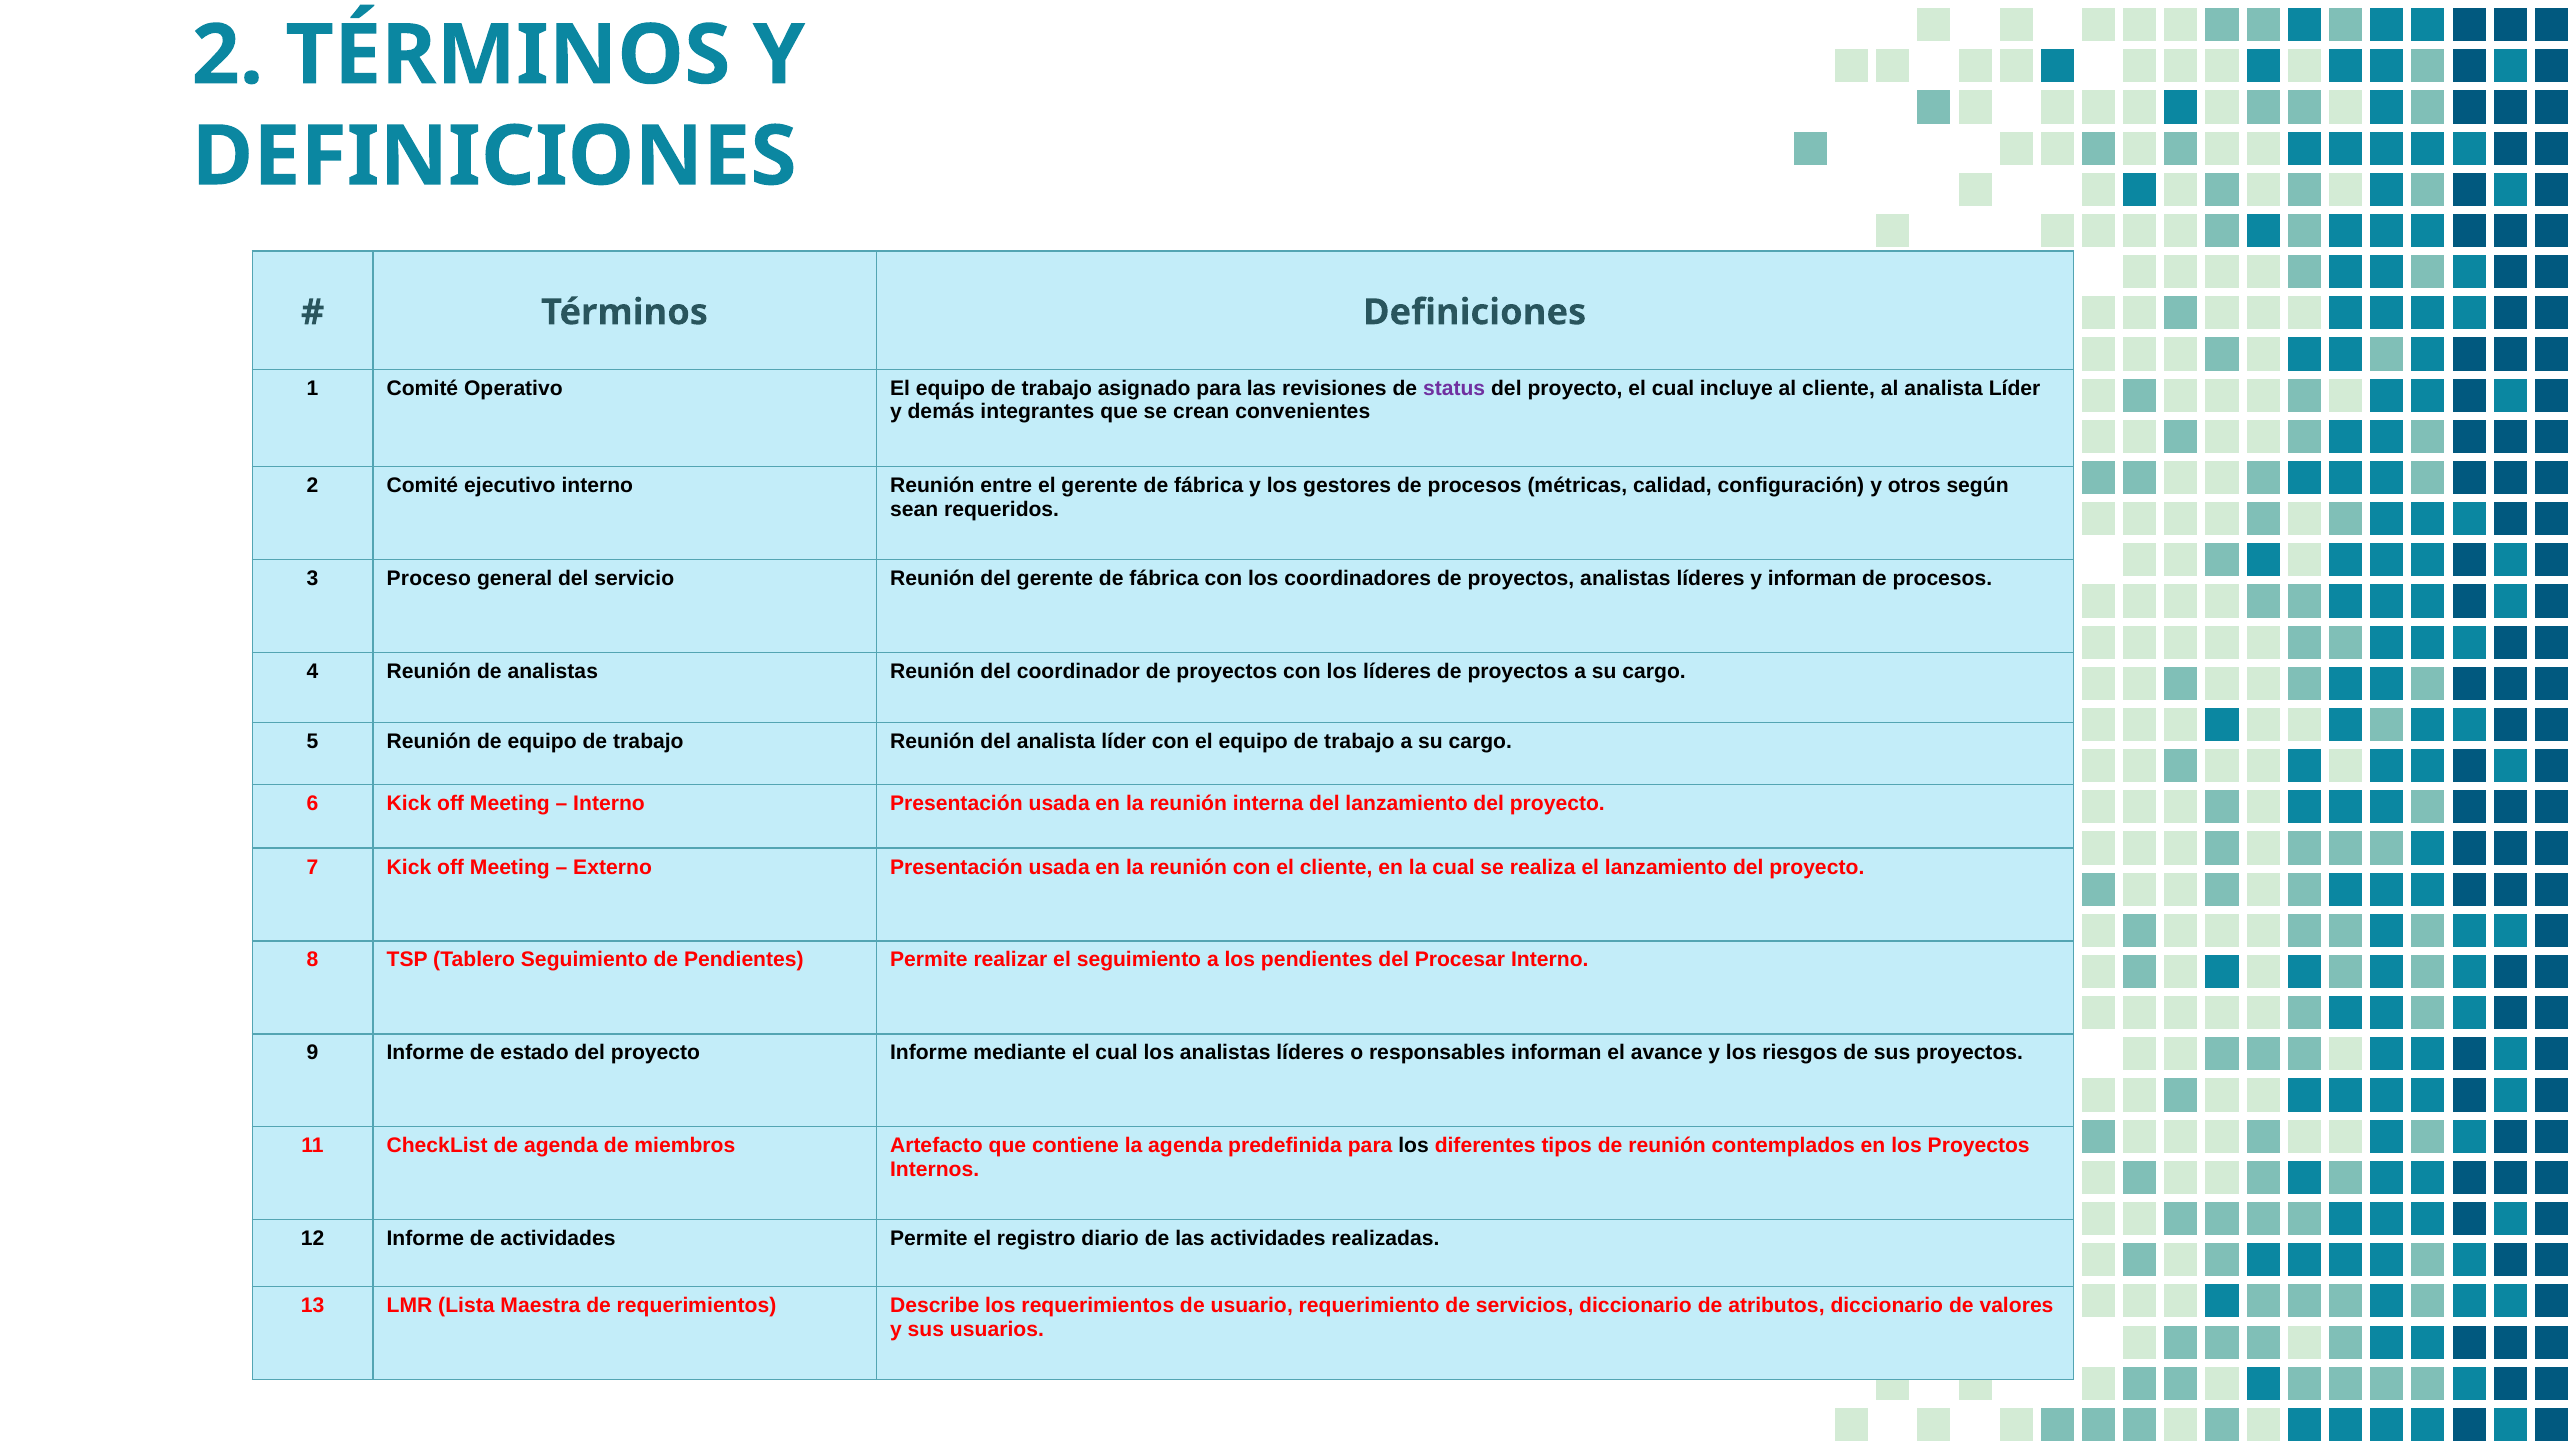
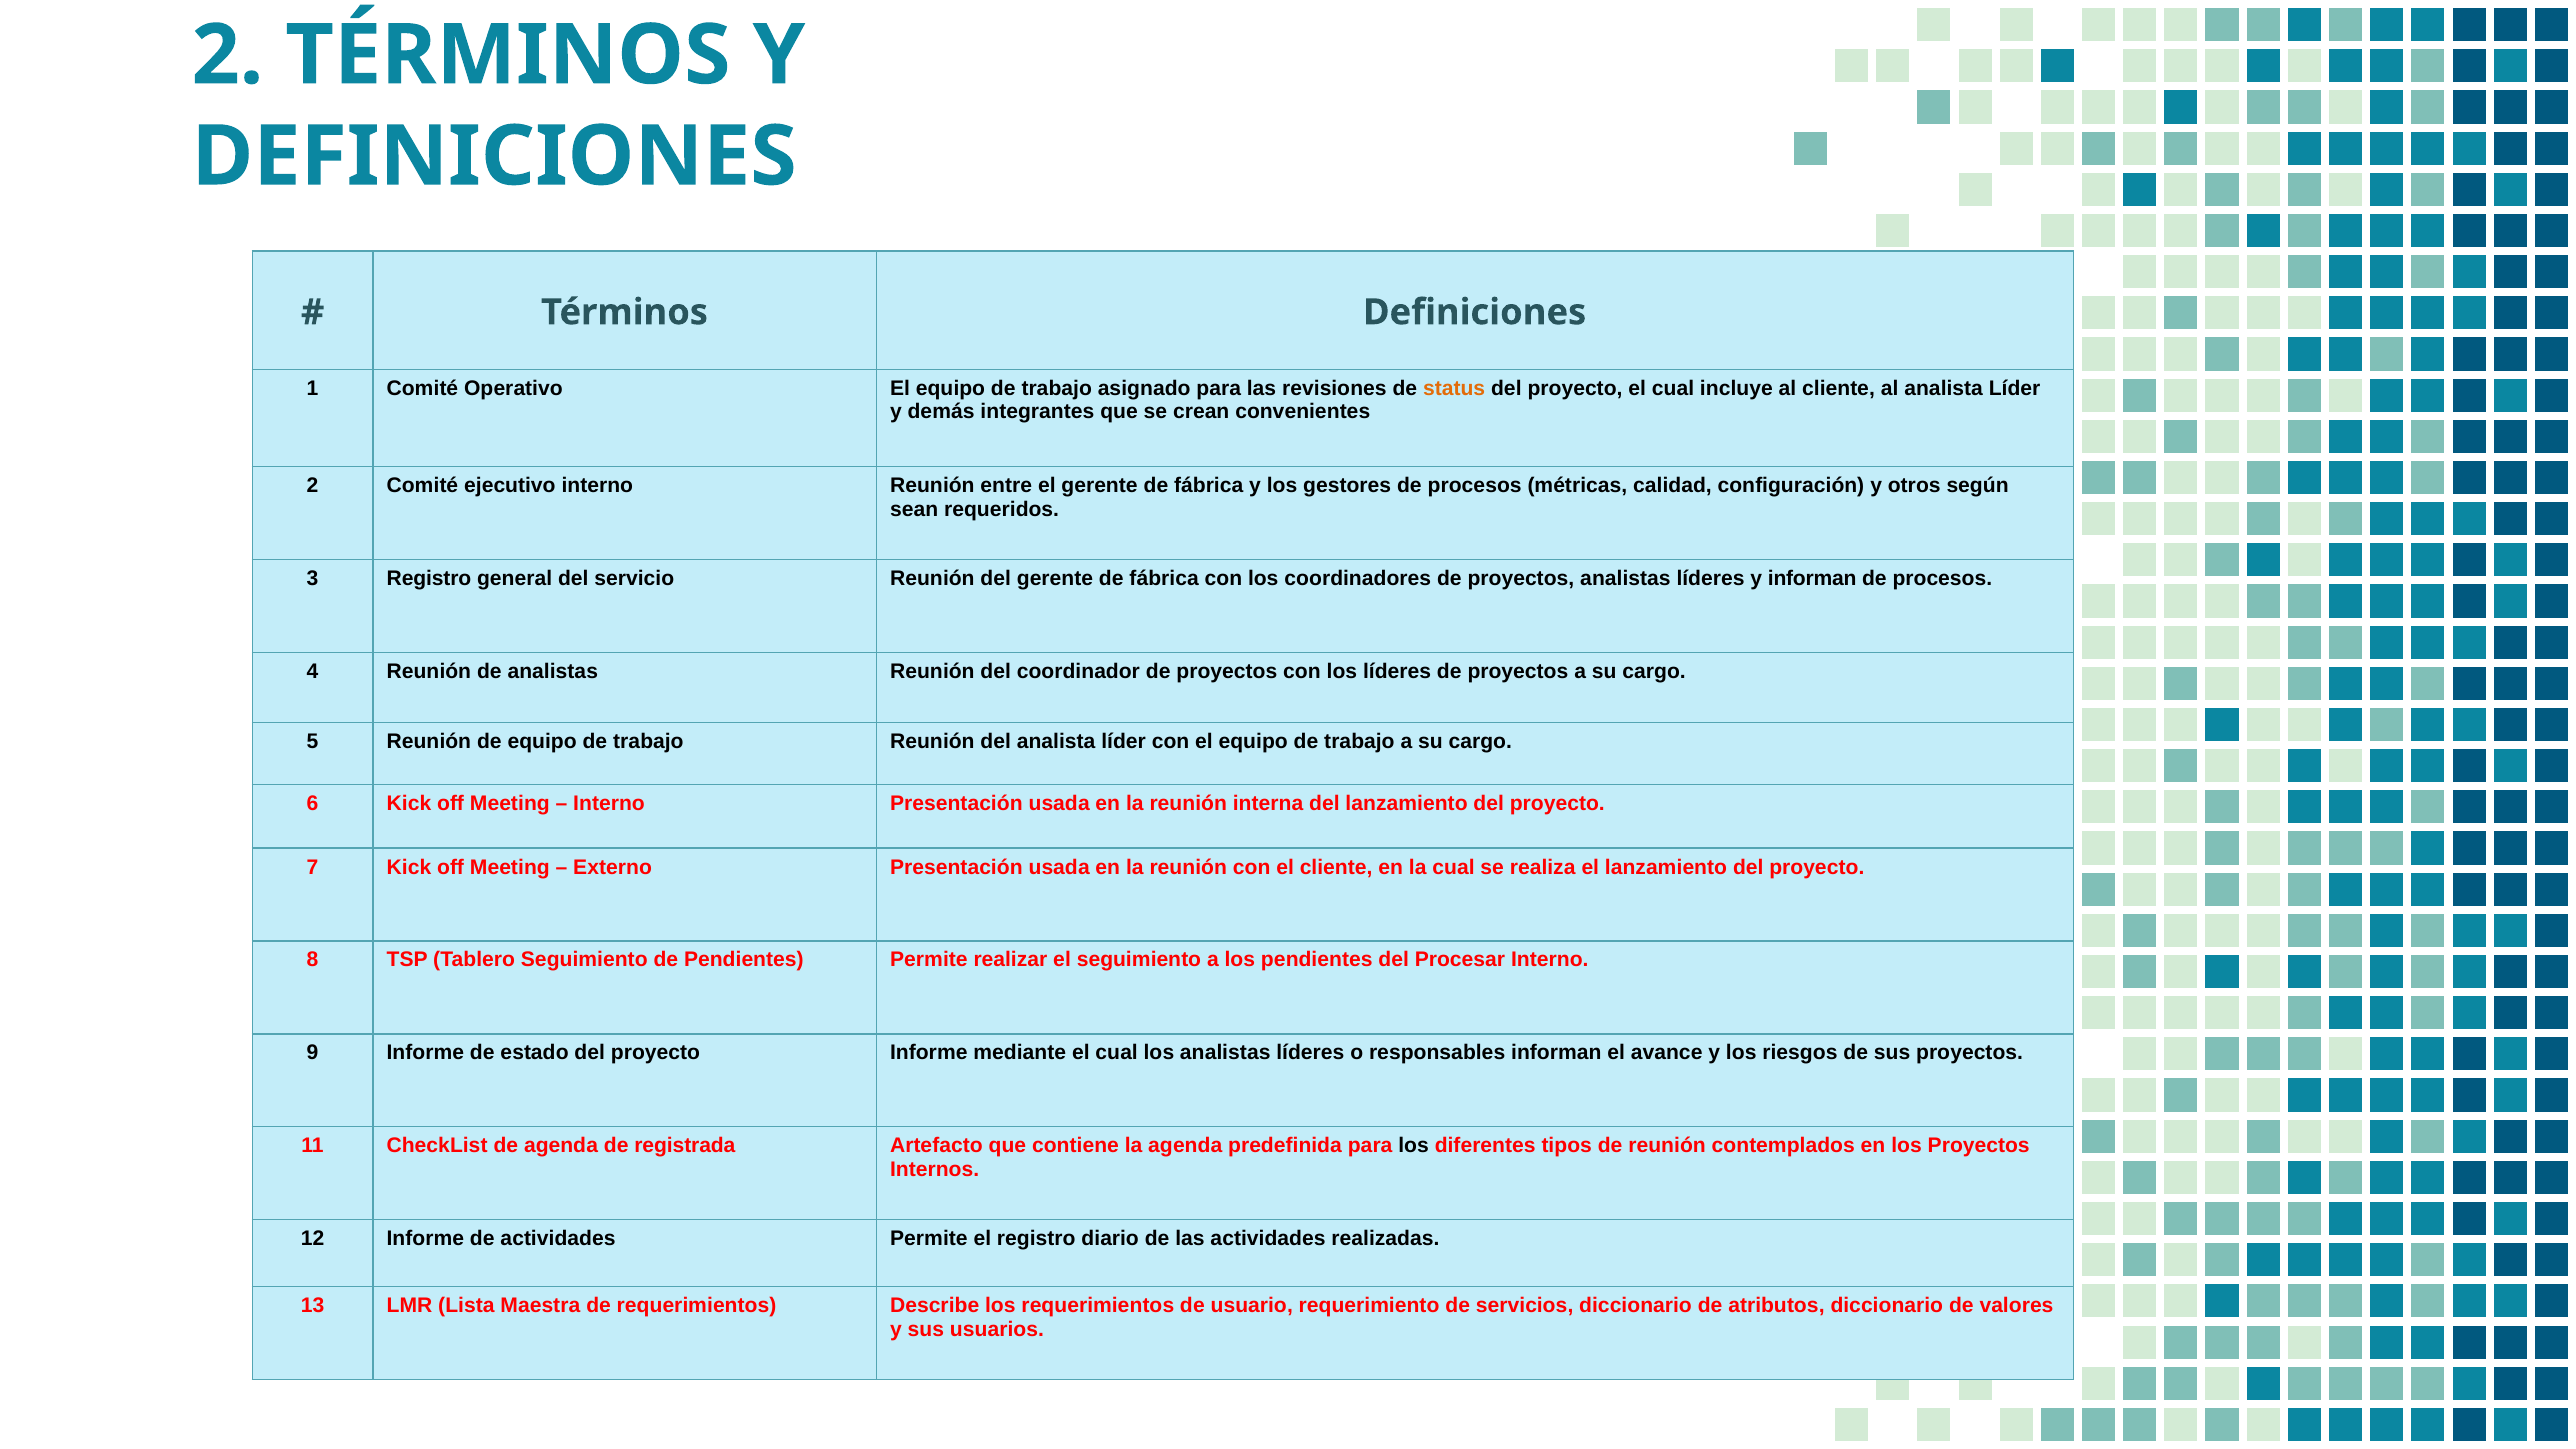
status colour: purple -> orange
3 Proceso: Proceso -> Registro
miembros: miembros -> registrada
